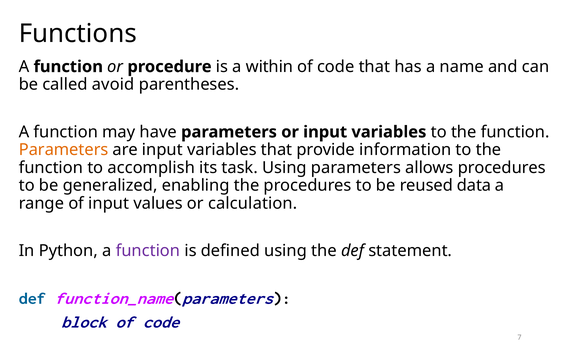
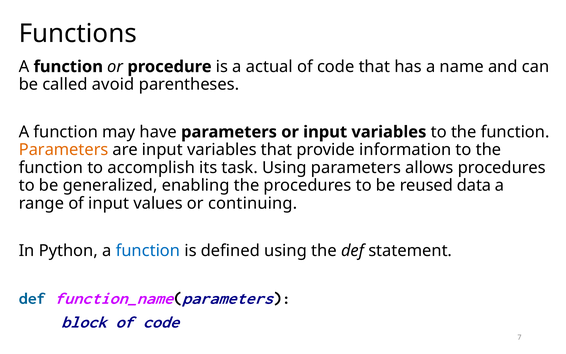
within: within -> actual
calculation: calculation -> continuing
function at (148, 251) colour: purple -> blue
